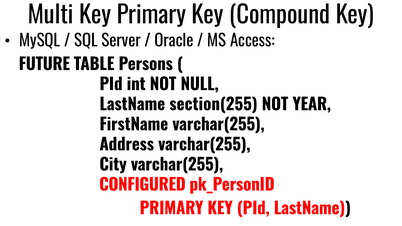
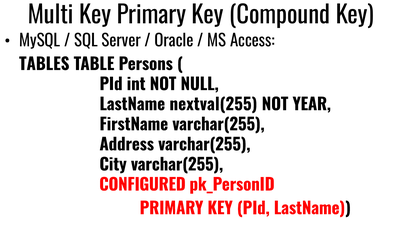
FUTURE: FUTURE -> TABLES
section(255: section(255 -> nextval(255
